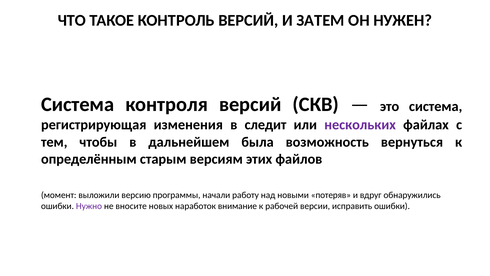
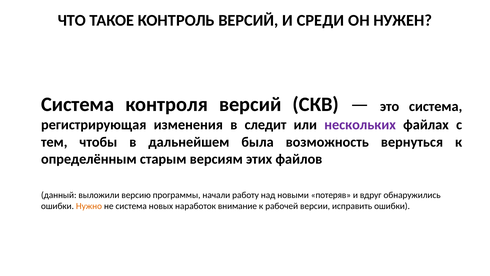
ЗАТЕМ: ЗАТЕМ -> СРЕДИ
момент: момент -> данный
Нужно colour: purple -> orange
не вносите: вносите -> система
